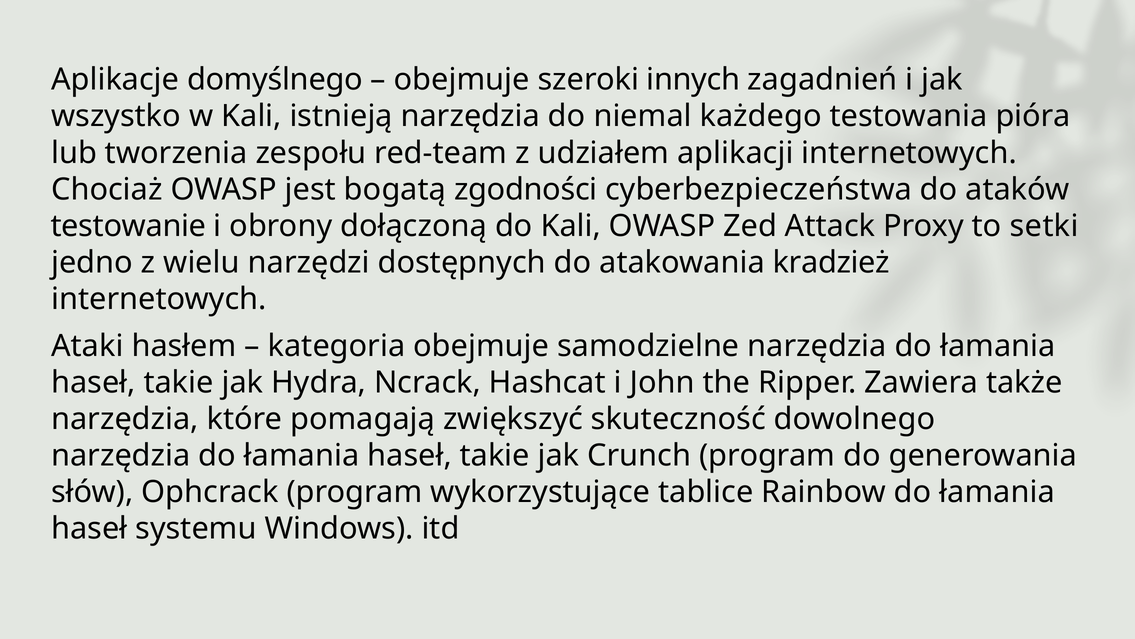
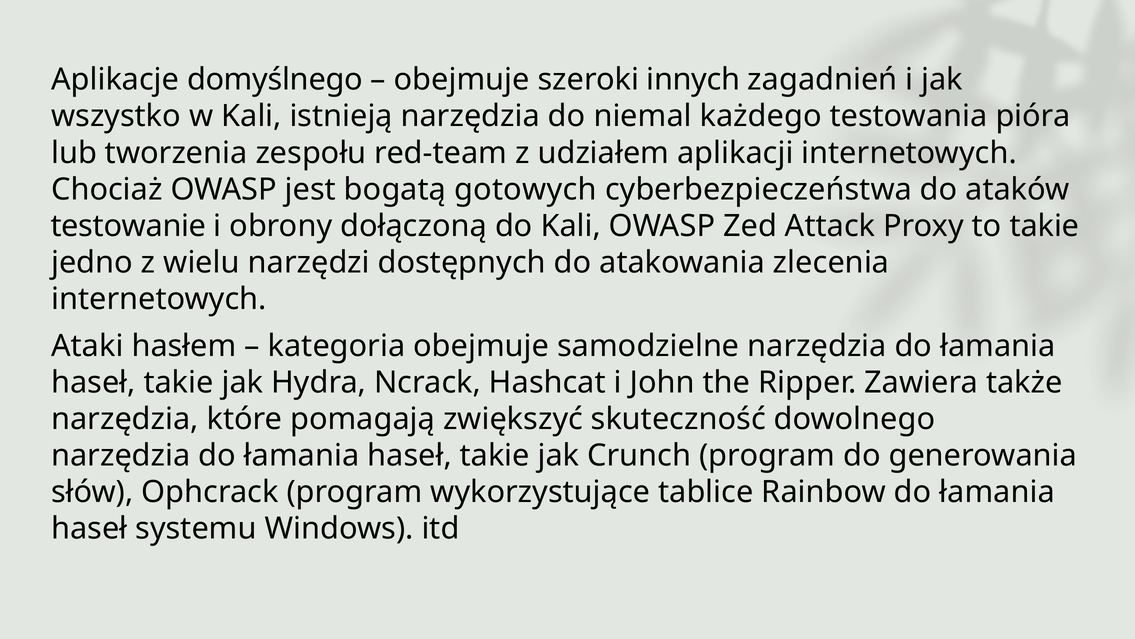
zgodności: zgodności -> gotowych
to setki: setki -> takie
kradzież: kradzież -> zlecenia
